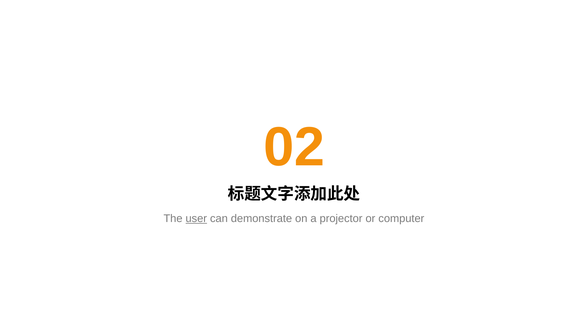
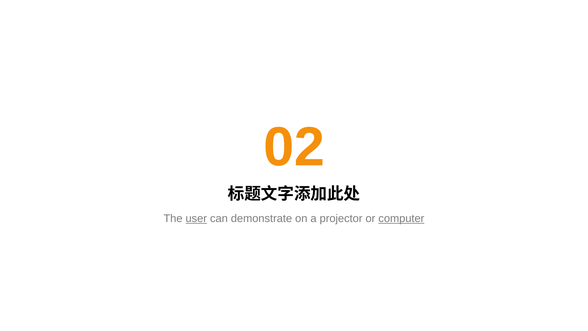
computer underline: none -> present
